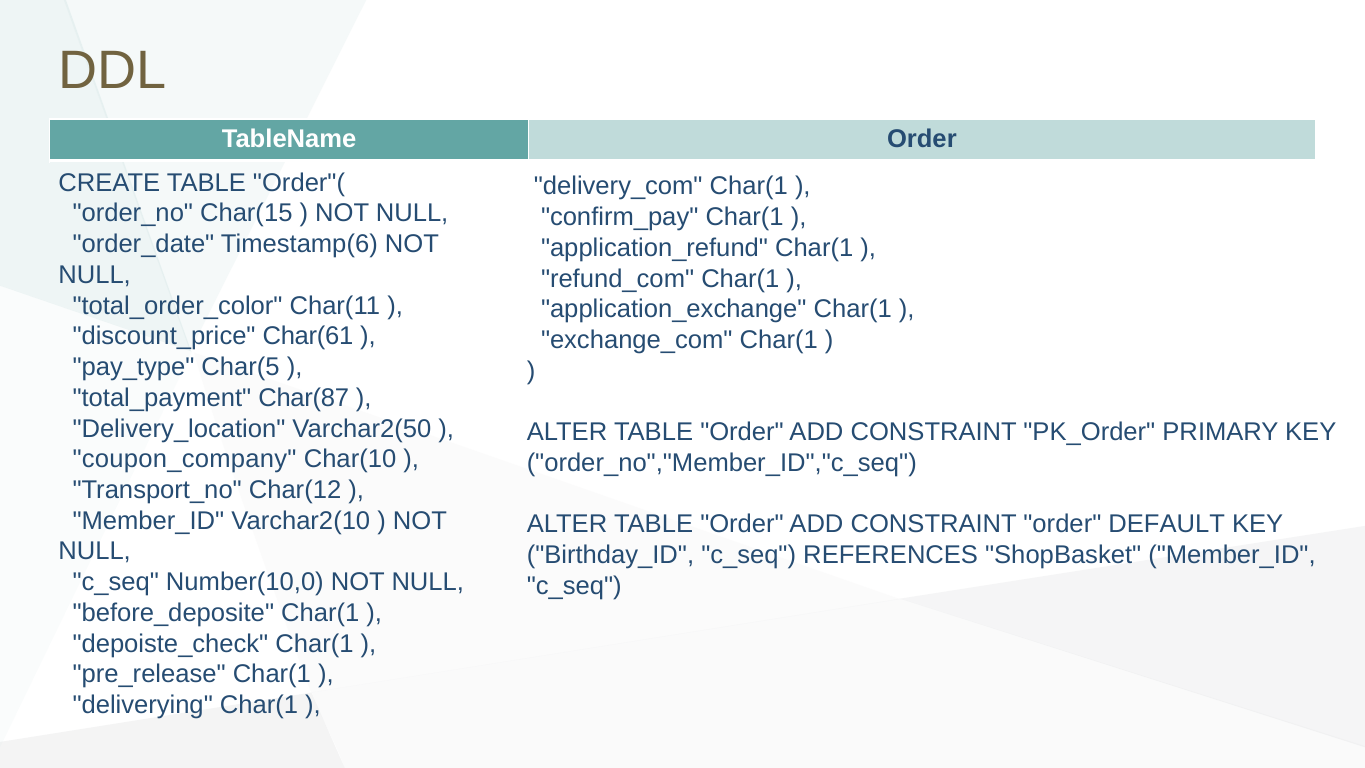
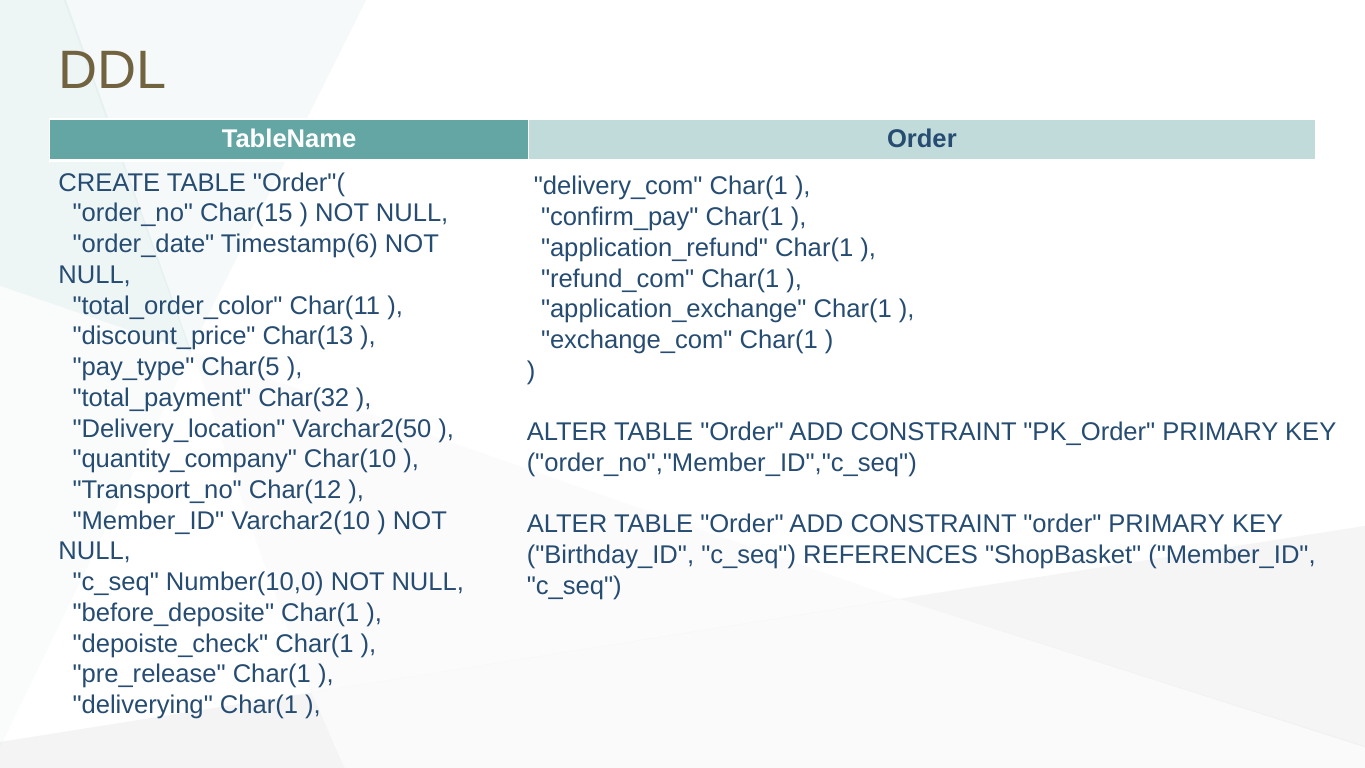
Char(61: Char(61 -> Char(13
Char(87: Char(87 -> Char(32
coupon_company: coupon_company -> quantity_company
order DEFAULT: DEFAULT -> PRIMARY
